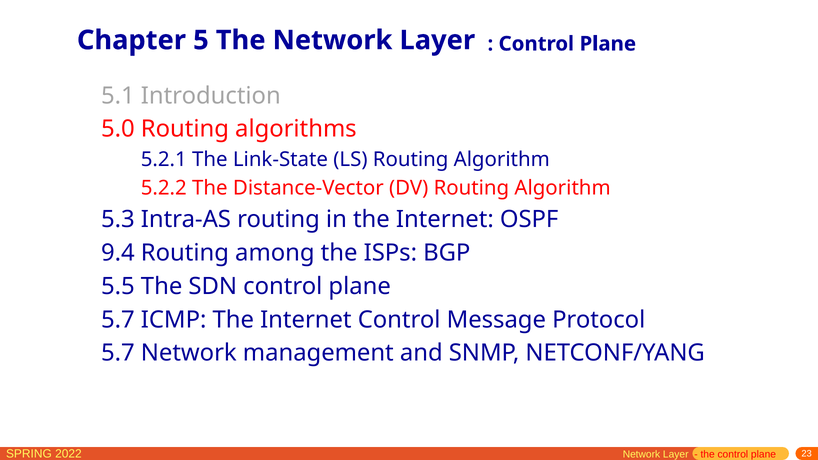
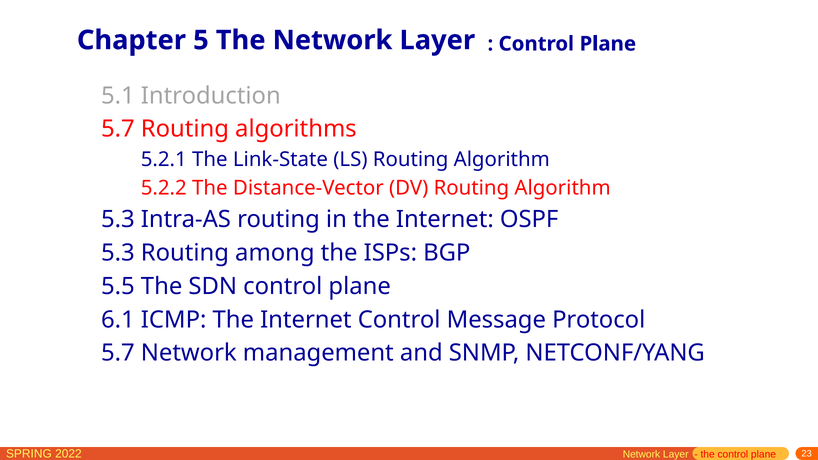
5.0 at (118, 129): 5.0 -> 5.7
9.4 at (118, 253): 9.4 -> 5.3
5.7 at (118, 320): 5.7 -> 6.1
